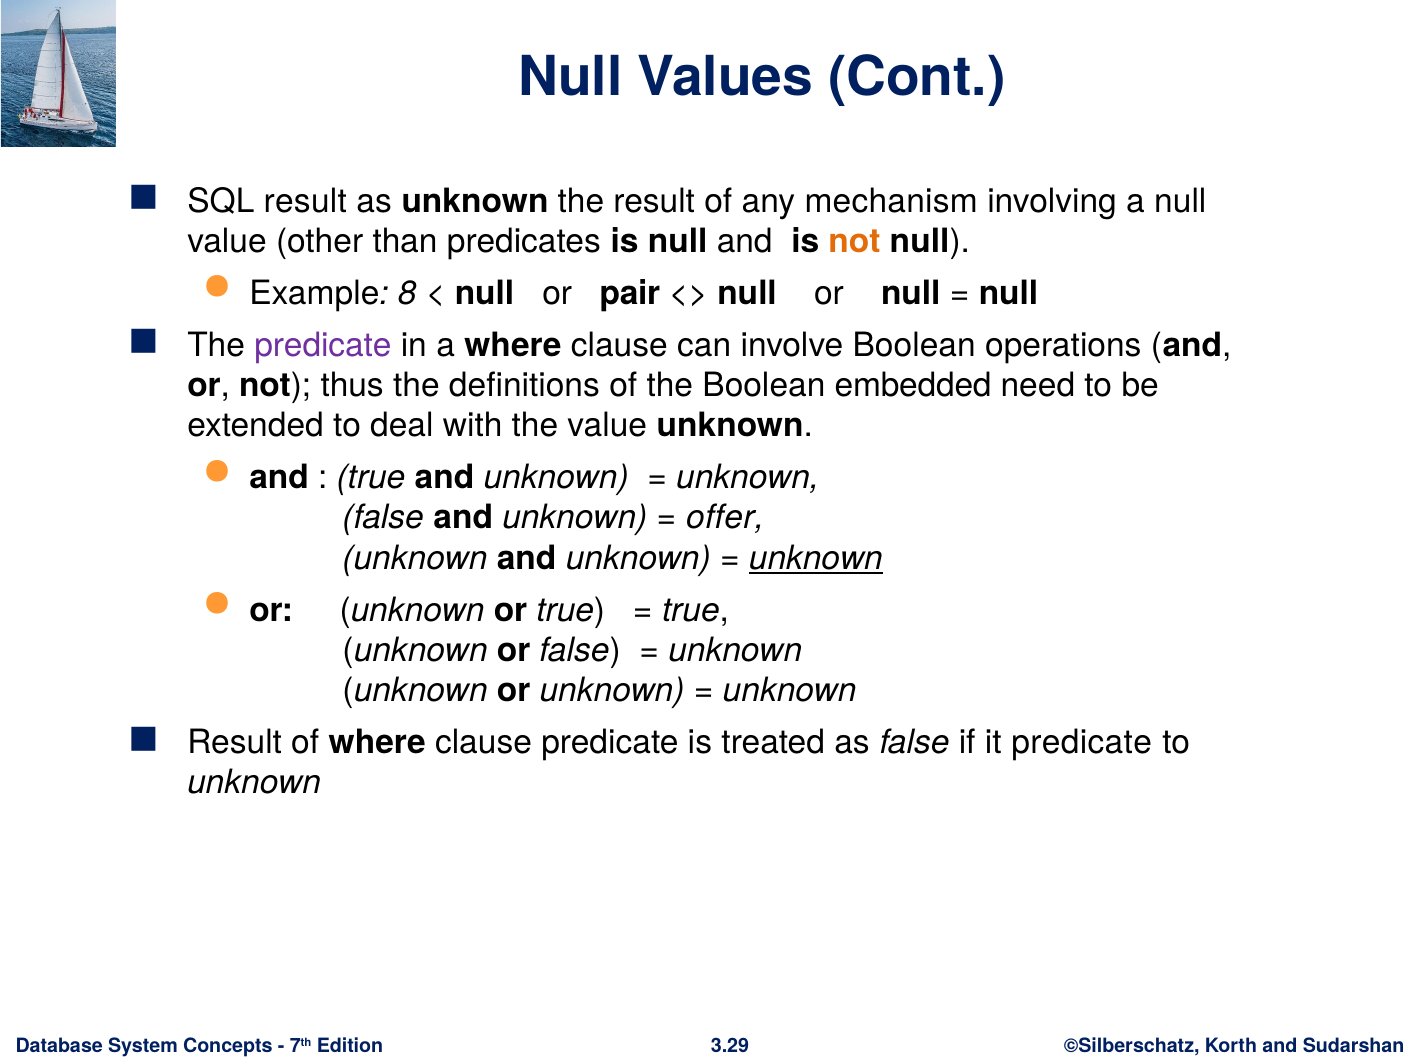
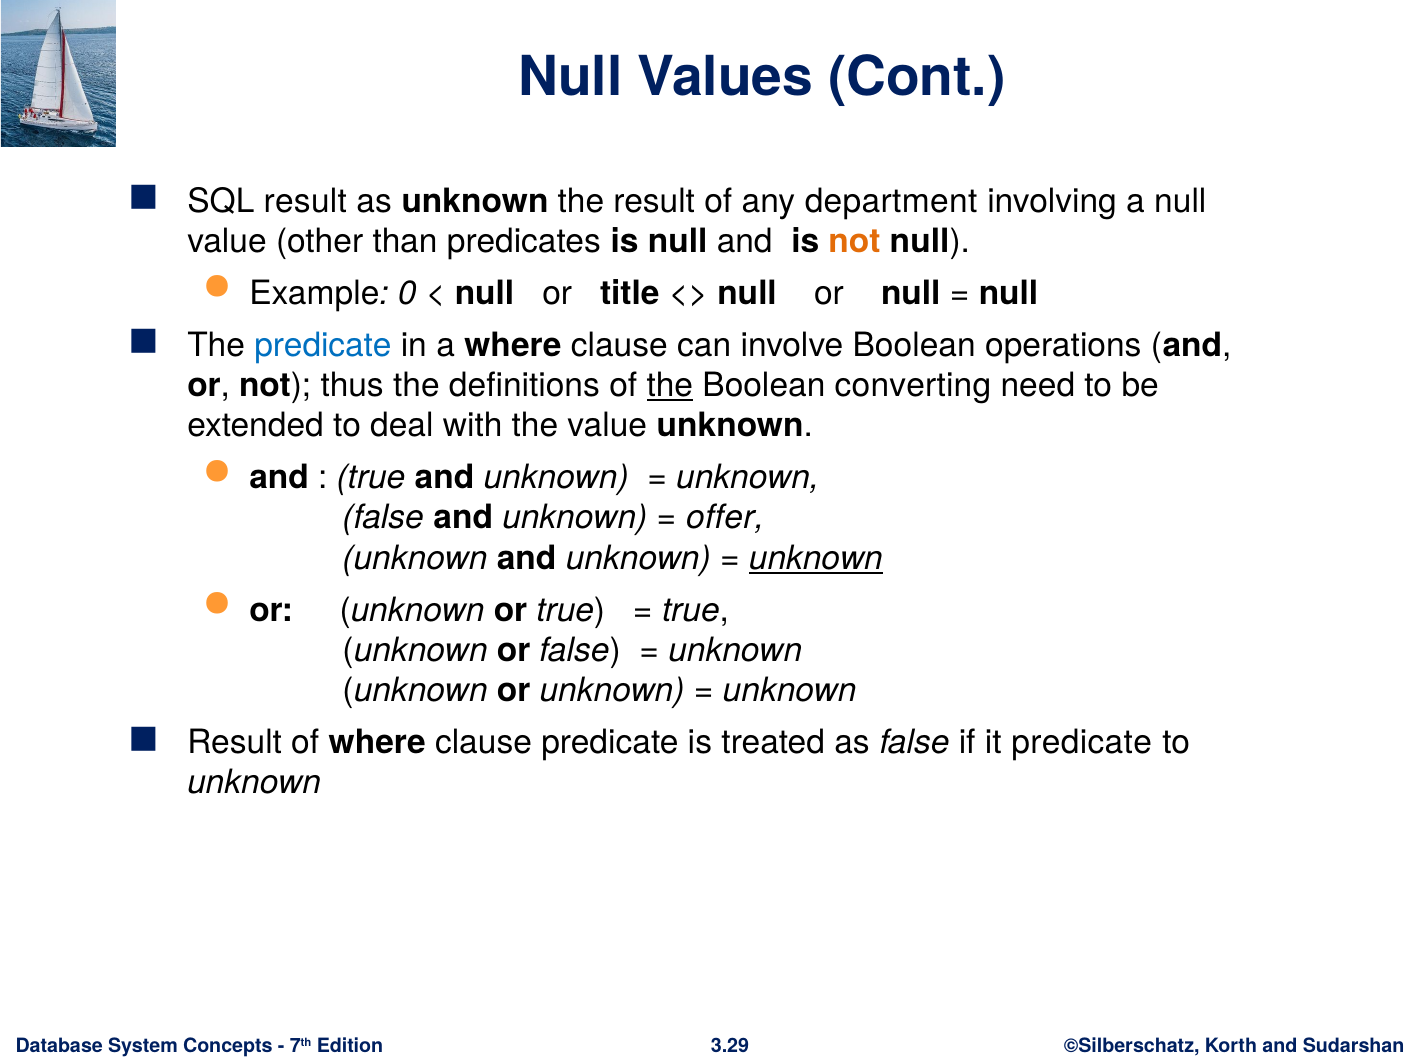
mechanism: mechanism -> department
8: 8 -> 0
pair: pair -> title
predicate at (323, 345) colour: purple -> blue
the at (670, 386) underline: none -> present
embedded: embedded -> converting
